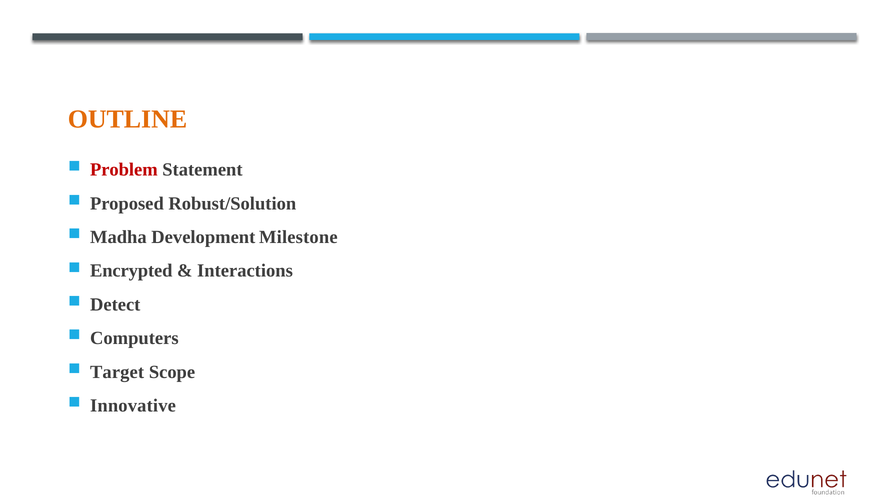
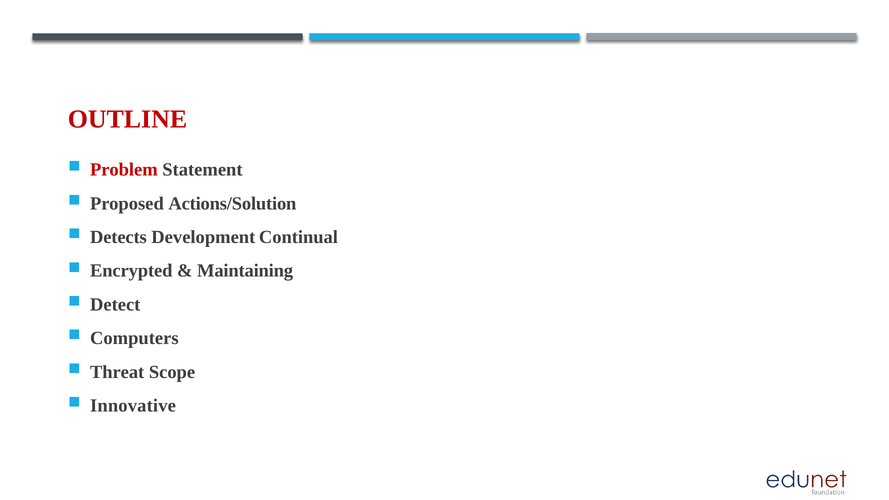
OUTLINE colour: orange -> red
Robust/Solution: Robust/Solution -> Actions/Solution
Madha: Madha -> Detects
Milestone: Milestone -> Continual
Interactions: Interactions -> Maintaining
Target: Target -> Threat
